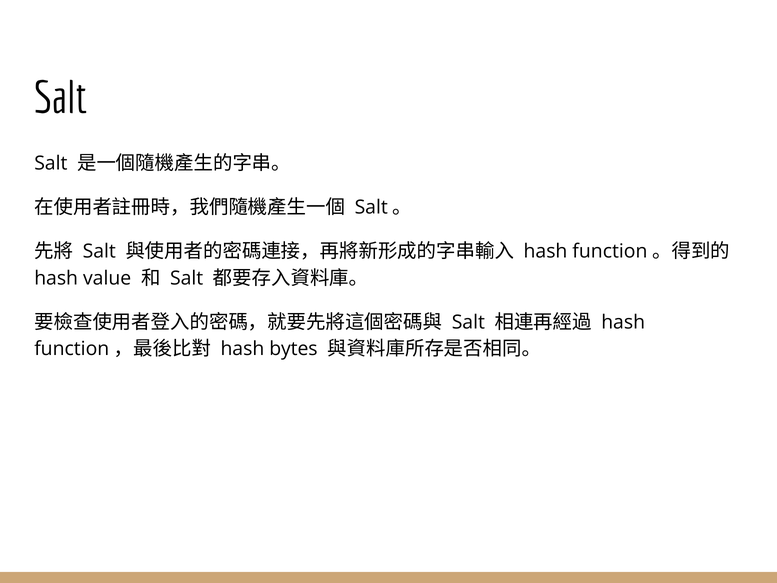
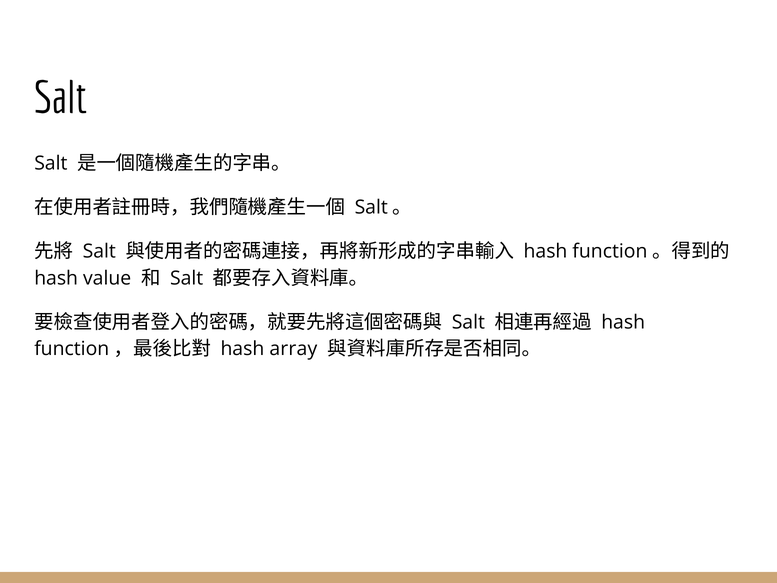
bytes: bytes -> array
